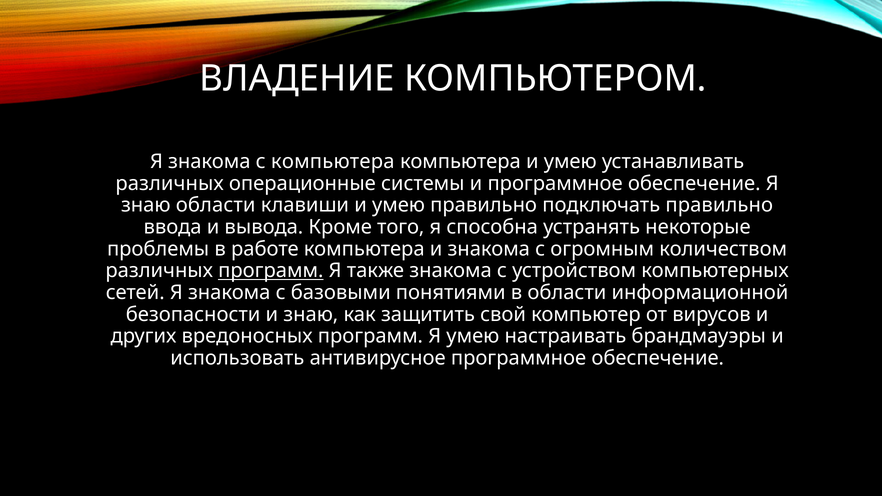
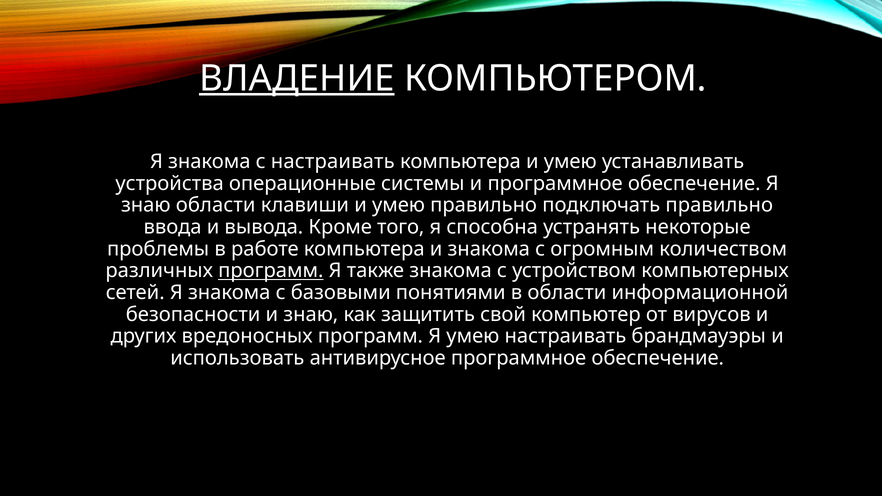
ВЛАДЕНИЕ underline: none -> present
с компьютера: компьютера -> настраивать
различных at (170, 184): различных -> устройства
